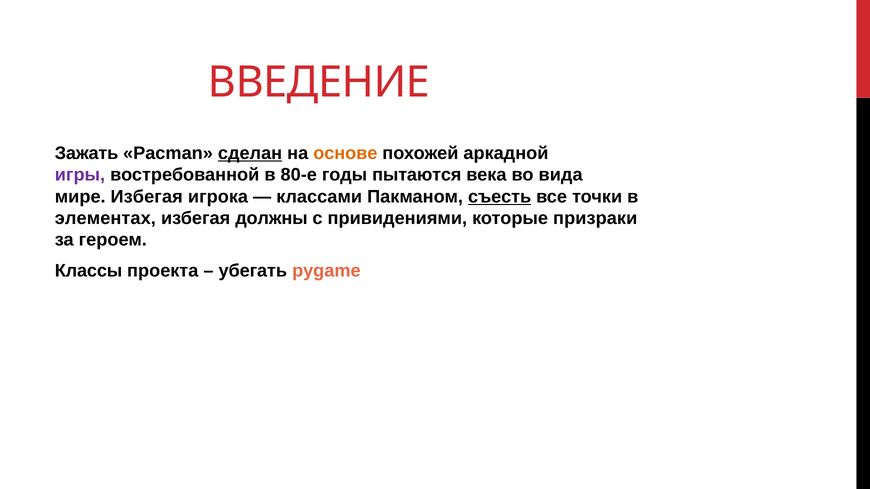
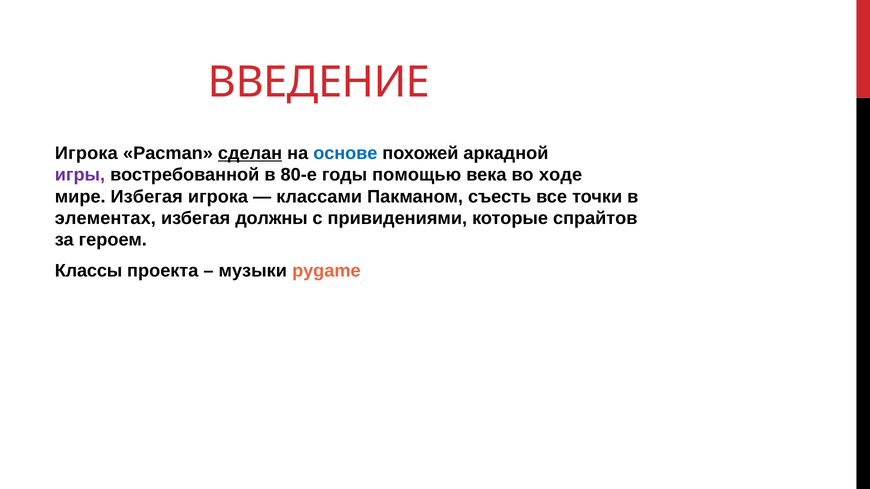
Зажать at (87, 153): Зажать -> Игрока
основе colour: orange -> blue
пытаются: пытаются -> помощью
вида: вида -> ходе
съесть underline: present -> none
призраки: призраки -> спрайтов
убегать: убегать -> музыки
